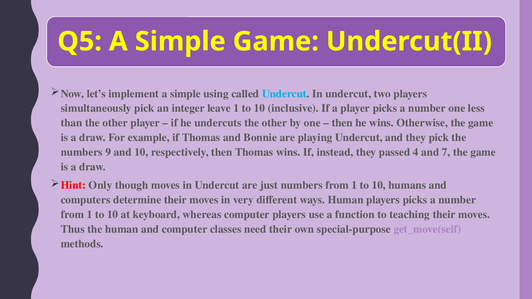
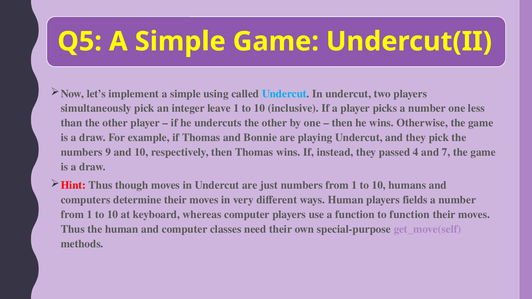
Hint Only: Only -> Thus
players picks: picks -> fields
to teaching: teaching -> function
